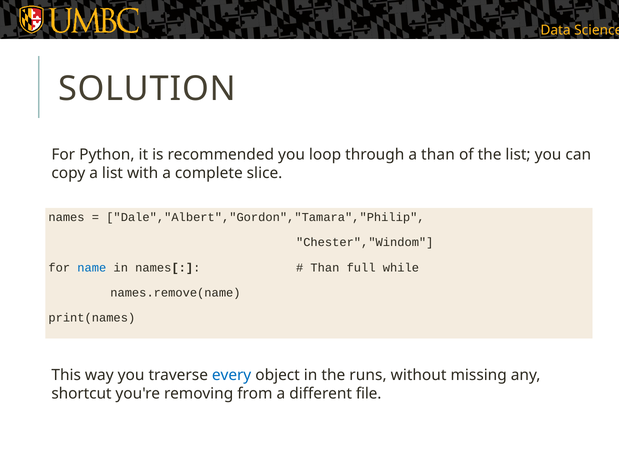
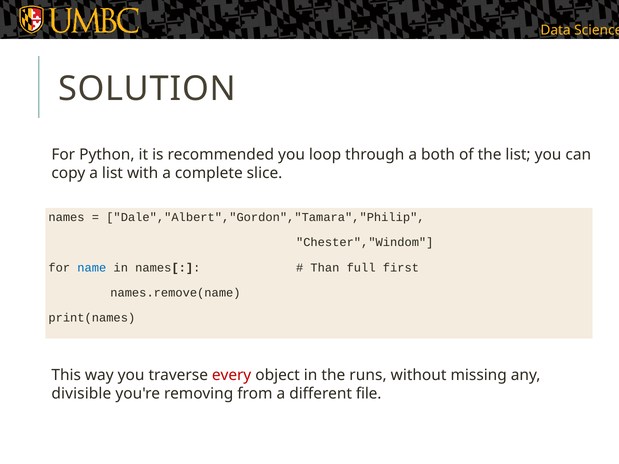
a than: than -> both
while: while -> first
every colour: blue -> red
shortcut: shortcut -> divisible
